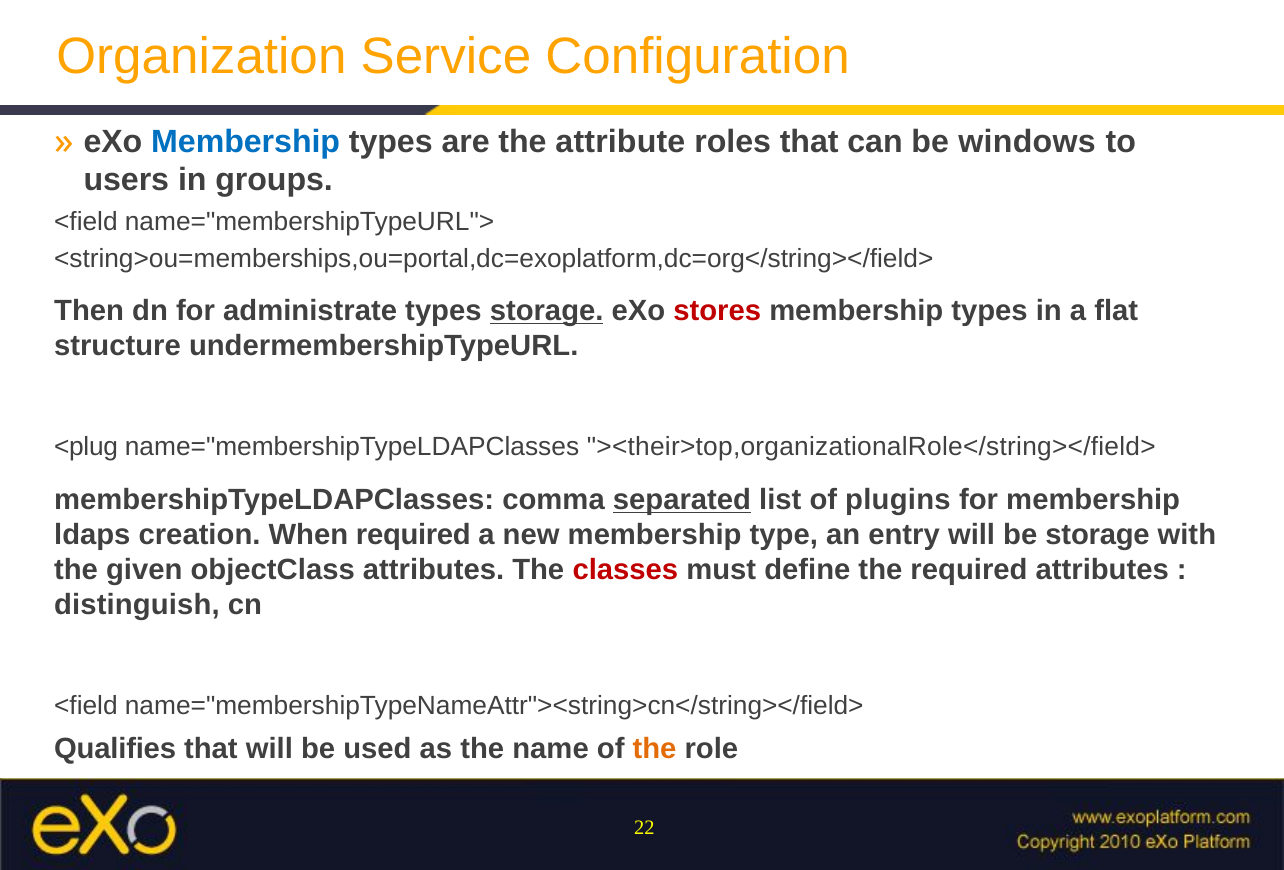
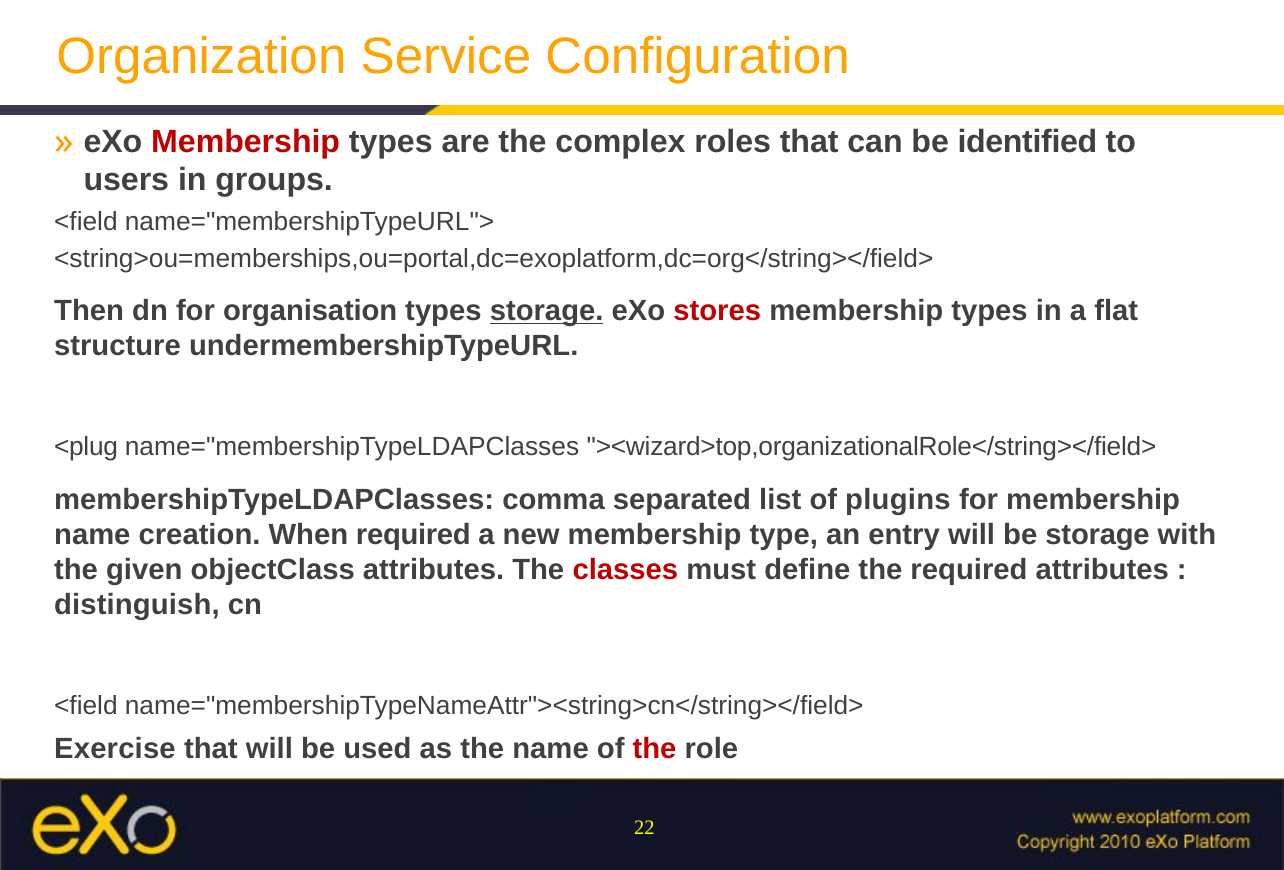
Membership at (246, 142) colour: blue -> red
attribute: attribute -> complex
windows: windows -> identified
administrate: administrate -> organisation
><their>top,organizationalRole</string></field>: ><their>top,organizationalRole</string></field> -> ><wizard>top,organizationalRole</string></field>
separated underline: present -> none
ldaps at (92, 535): ldaps -> name
Qualifies: Qualifies -> Exercise
the at (655, 748) colour: orange -> red
